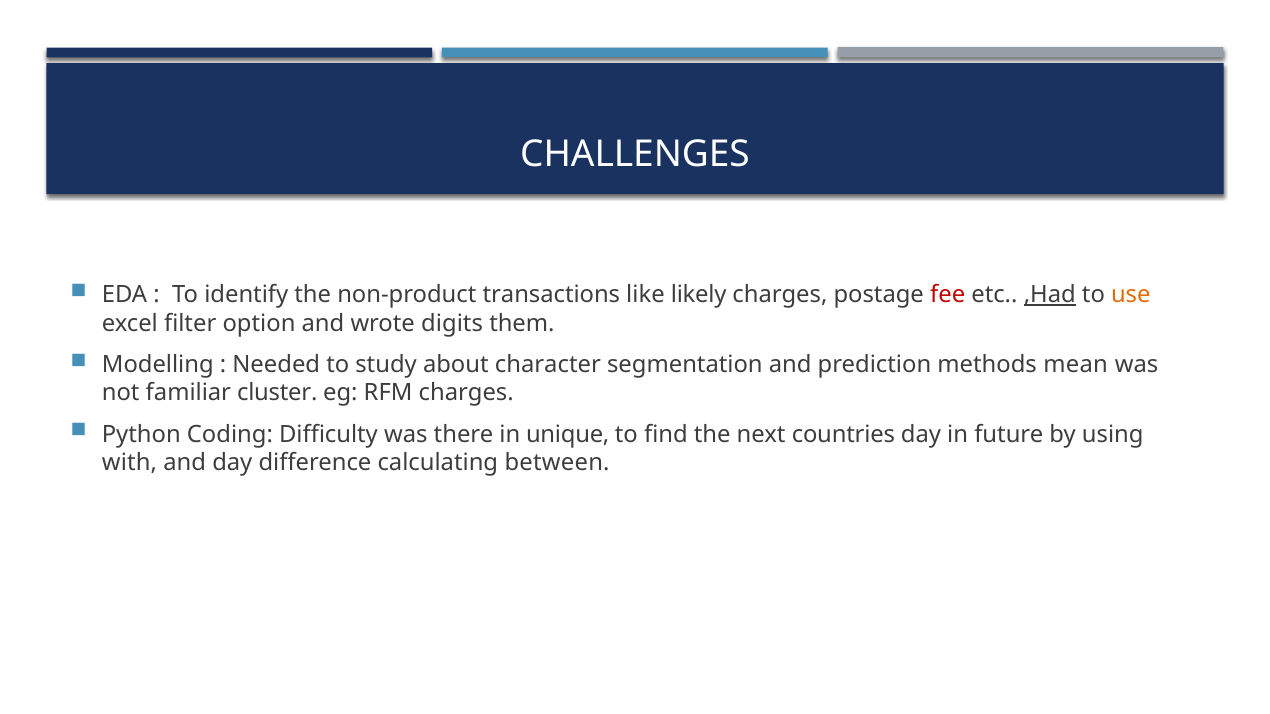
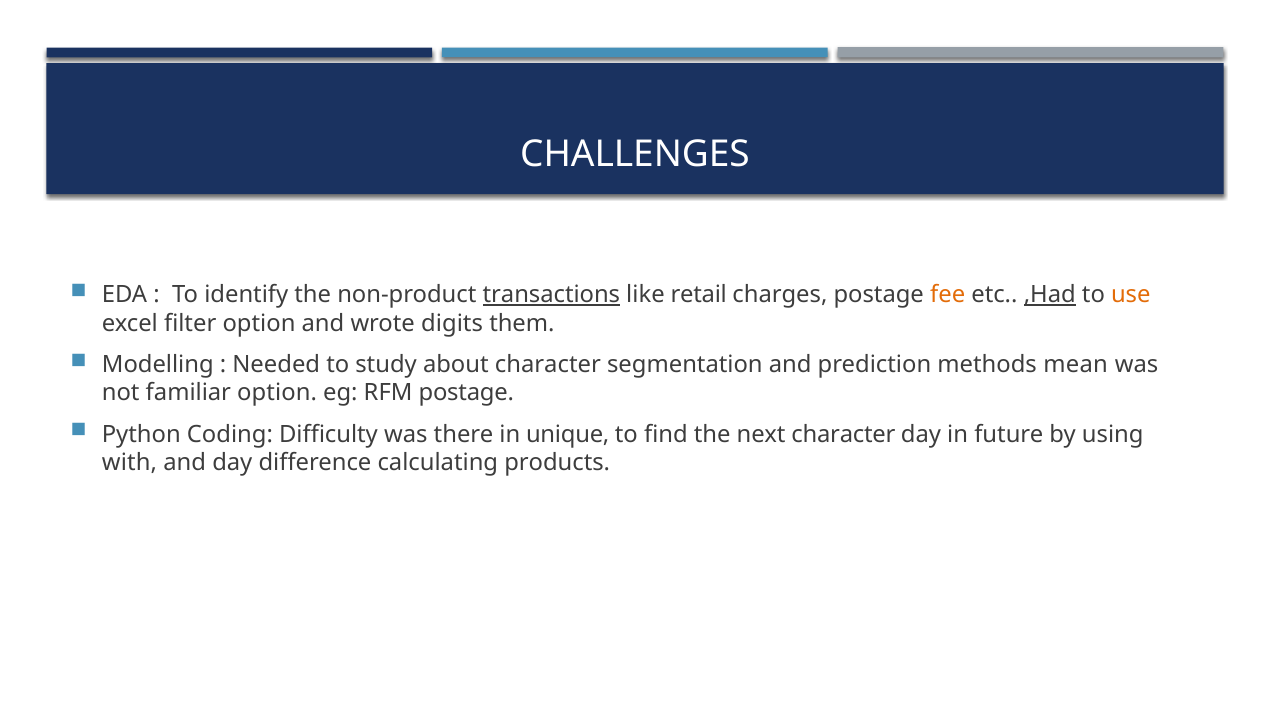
transactions underline: none -> present
likely: likely -> retail
fee colour: red -> orange
familiar cluster: cluster -> option
RFM charges: charges -> postage
next countries: countries -> character
between: between -> products
